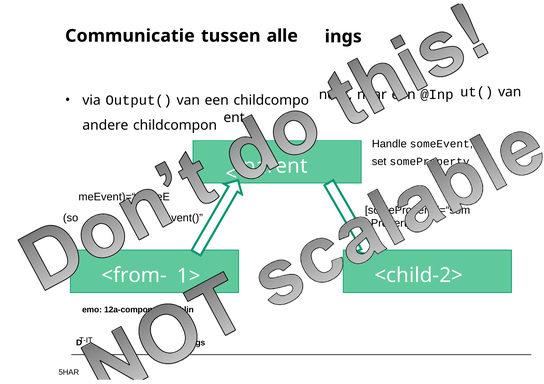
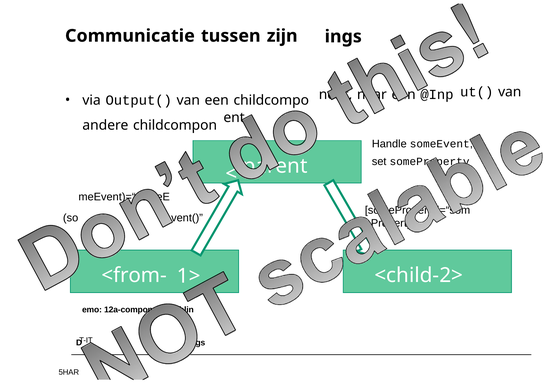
alle: alle -> zijn
